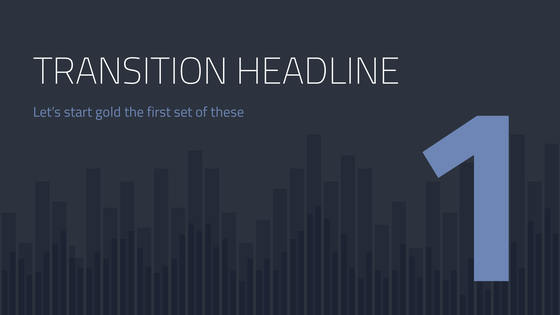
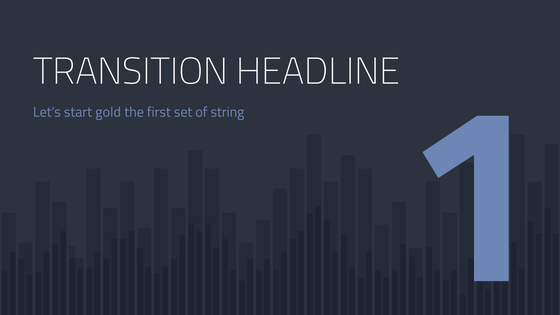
these: these -> string
